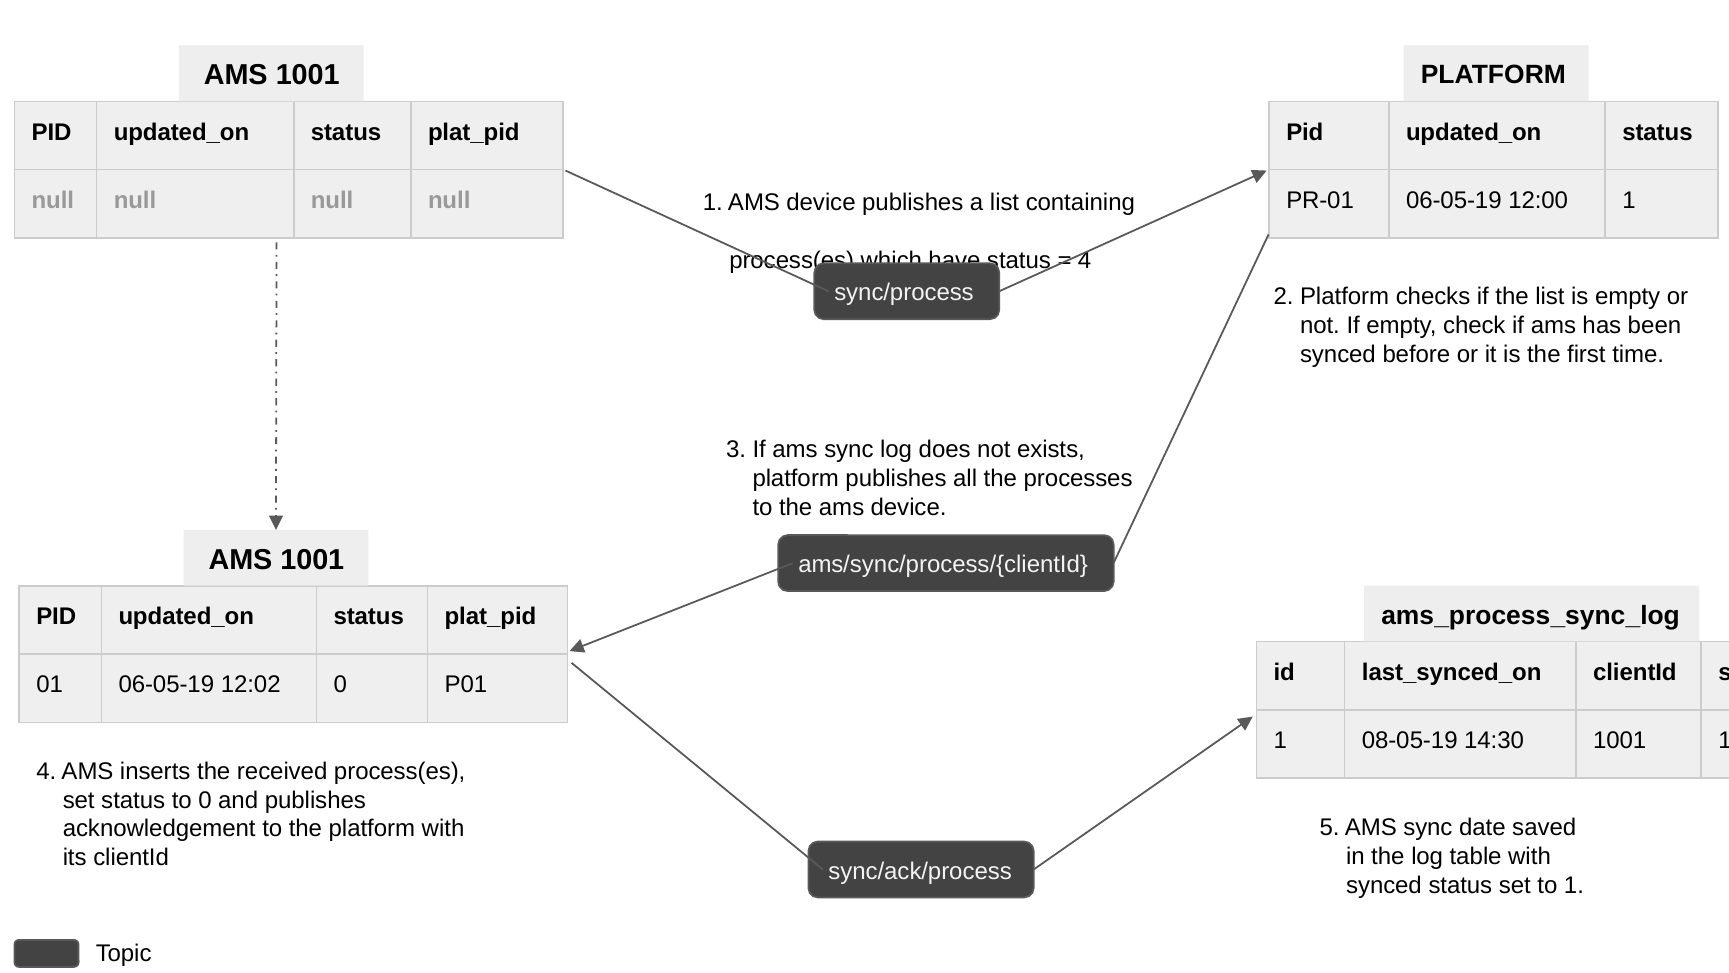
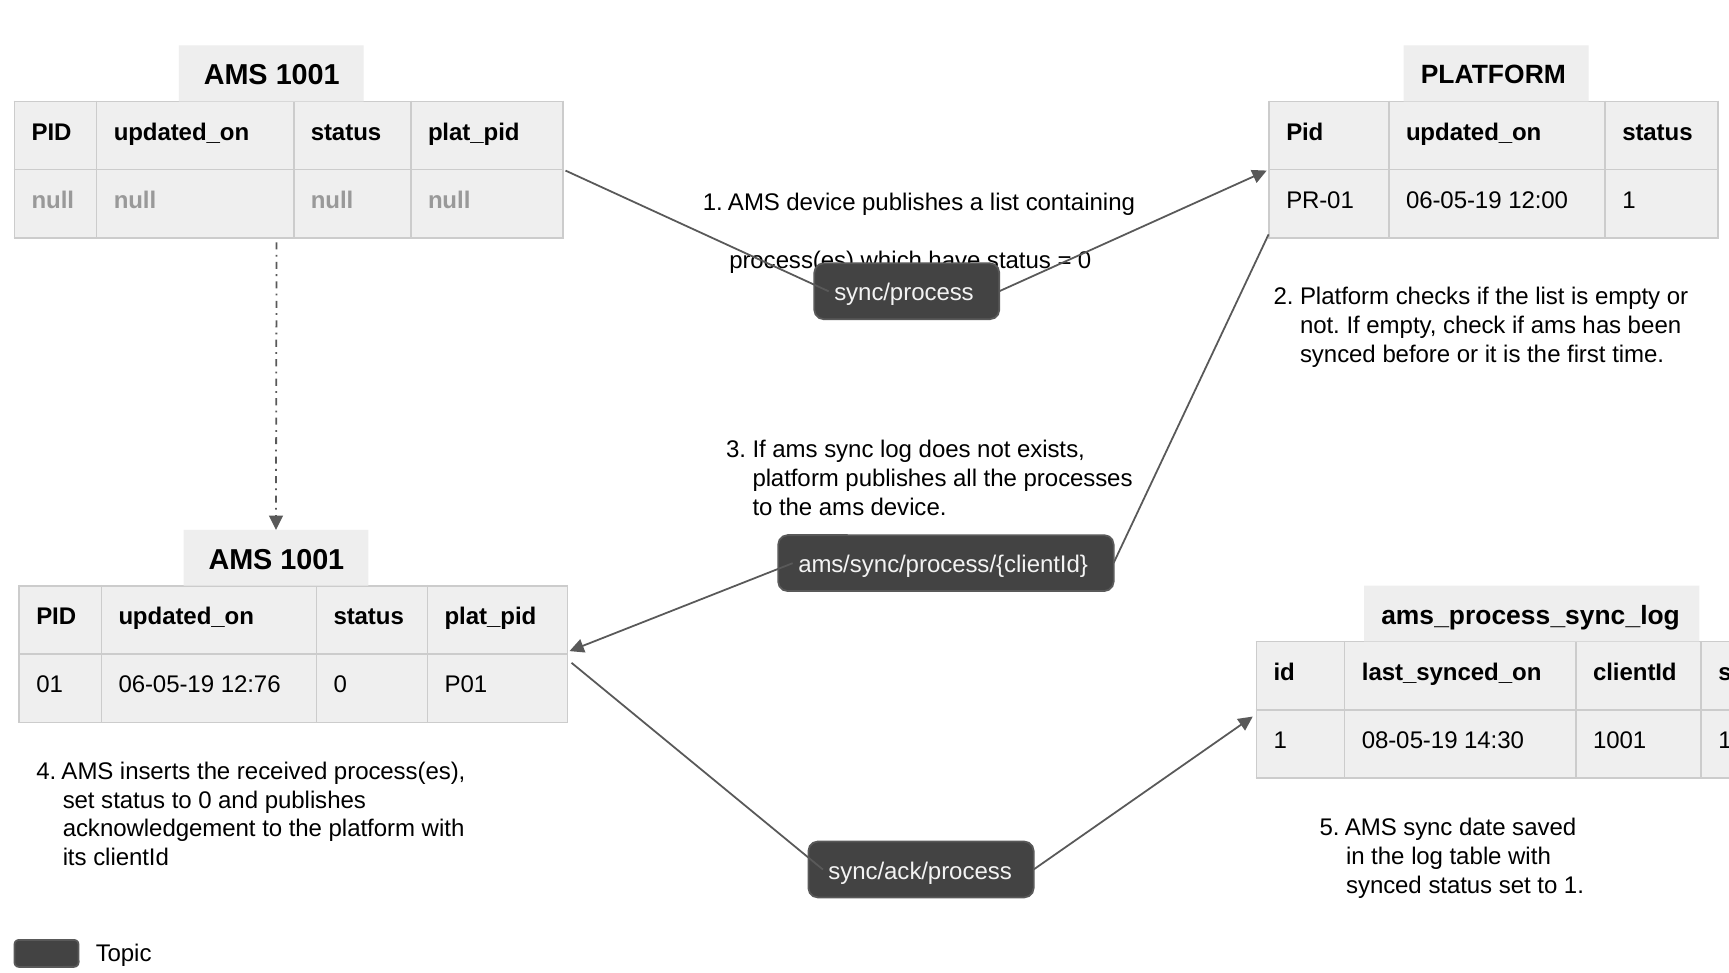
4 at (1085, 261): 4 -> 0
12:02: 12:02 -> 12:76
